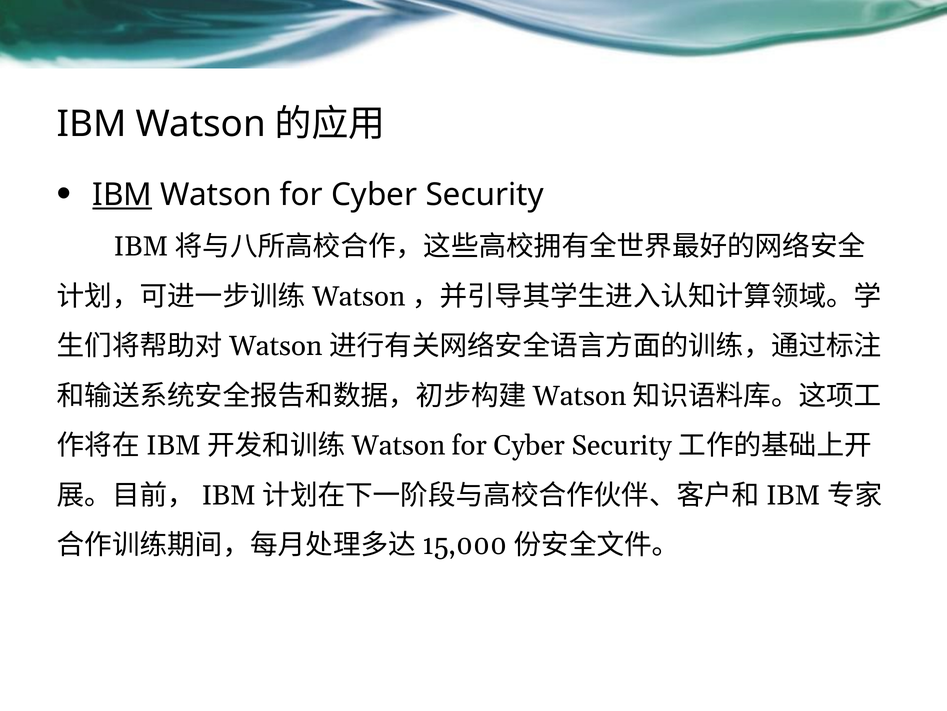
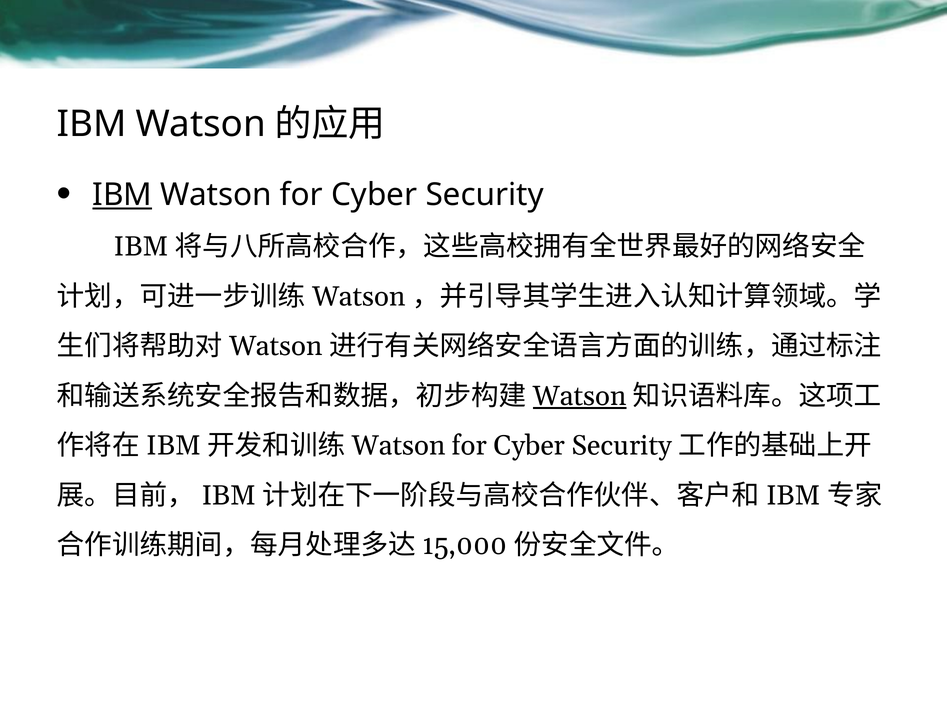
Watson at (580, 396) underline: none -> present
